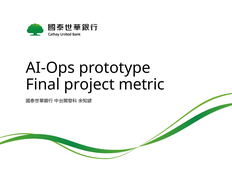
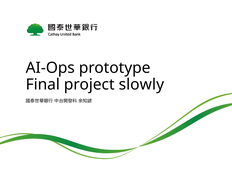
metric: metric -> slowly
